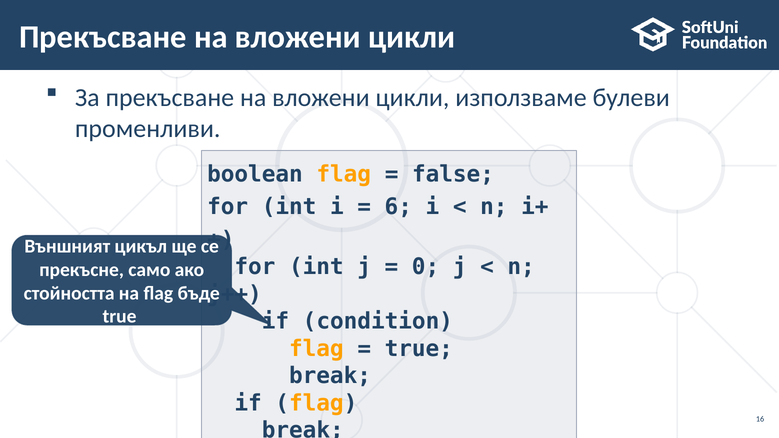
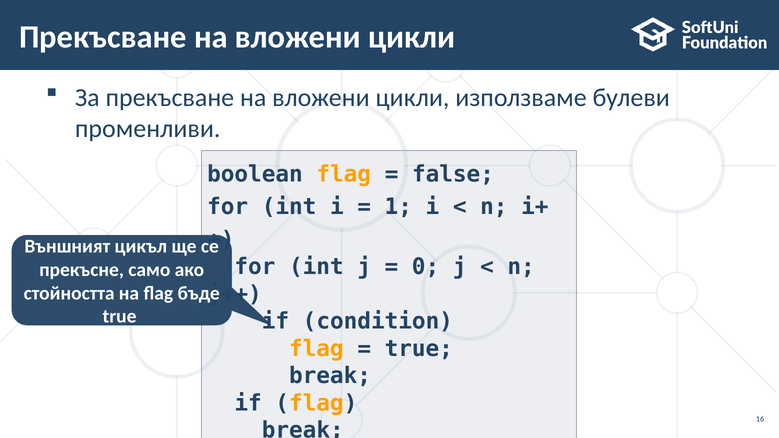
6: 6 -> 1
